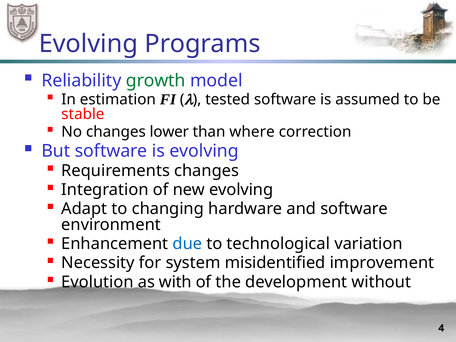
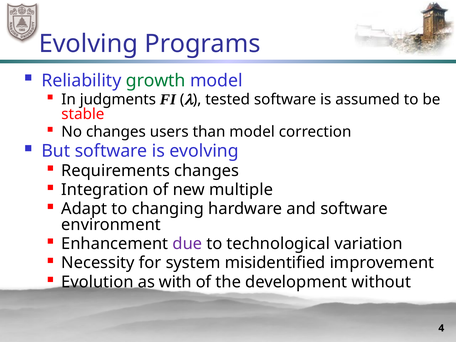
estimation: estimation -> judgments
lower: lower -> users
than where: where -> model
new evolving: evolving -> multiple
due colour: blue -> purple
